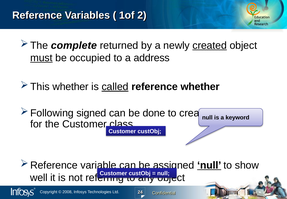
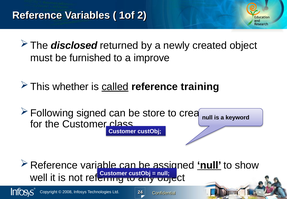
complete: complete -> disclosed
created underline: present -> none
must underline: present -> none
occupied: occupied -> furnished
address: address -> improve
reference whether: whether -> training
done: done -> store
